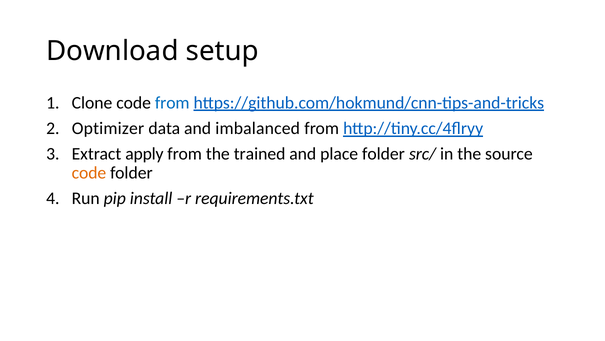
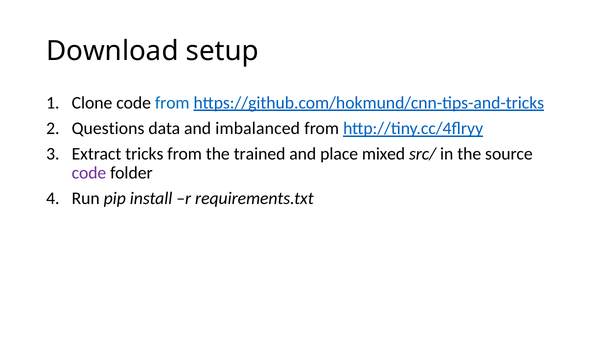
Optimizer: Optimizer -> Questions
apply: apply -> tricks
place folder: folder -> mixed
code at (89, 173) colour: orange -> purple
